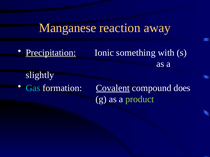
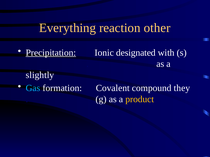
Manganese: Manganese -> Everything
away: away -> other
something: something -> designated
Covalent underline: present -> none
does: does -> they
product colour: light green -> yellow
